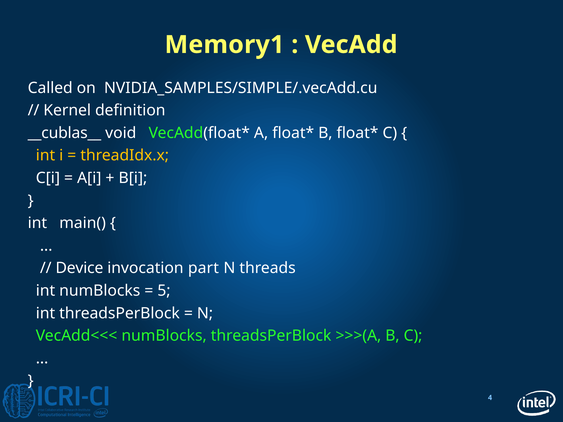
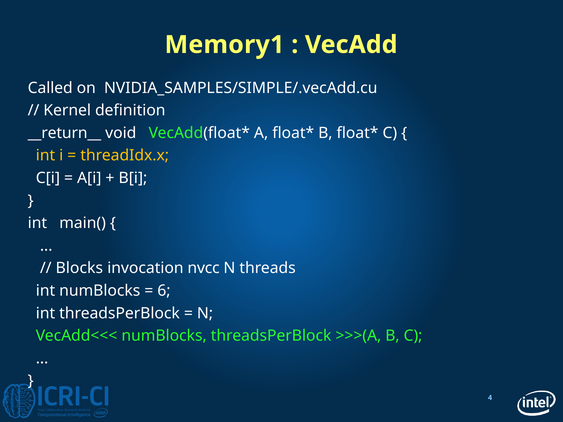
__cublas__: __cublas__ -> __return__
Device: Device -> Blocks
part: part -> nvcc
5: 5 -> 6
